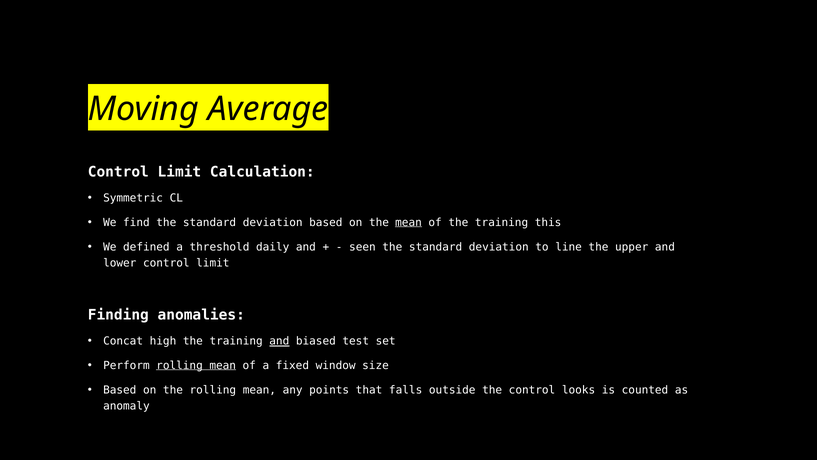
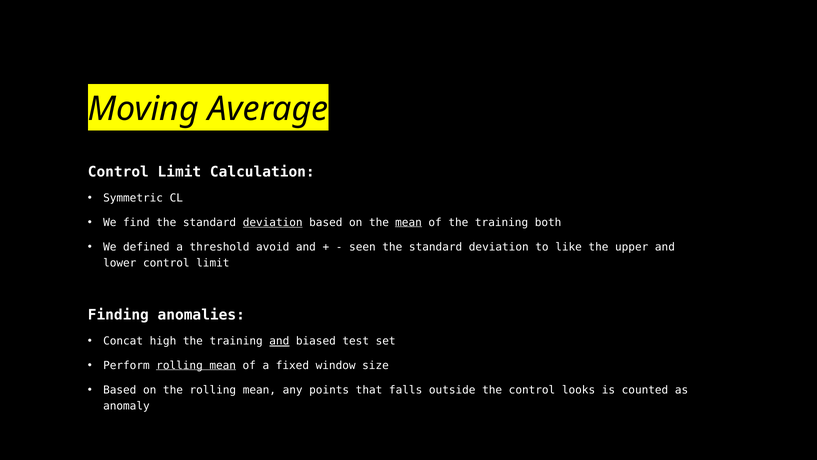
deviation at (273, 222) underline: none -> present
this: this -> both
daily: daily -> avoid
line: line -> like
